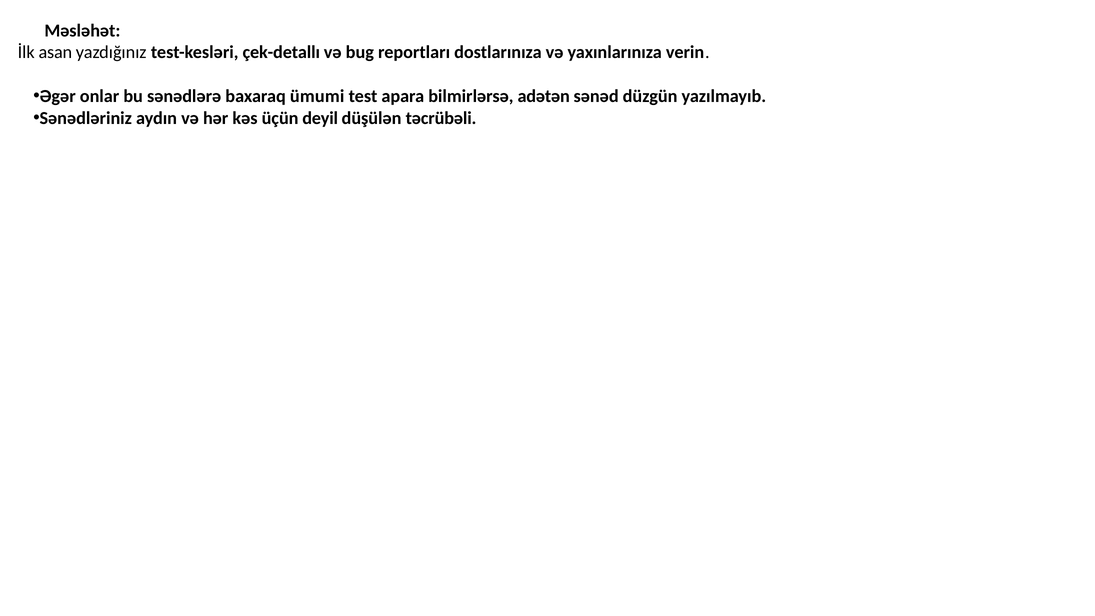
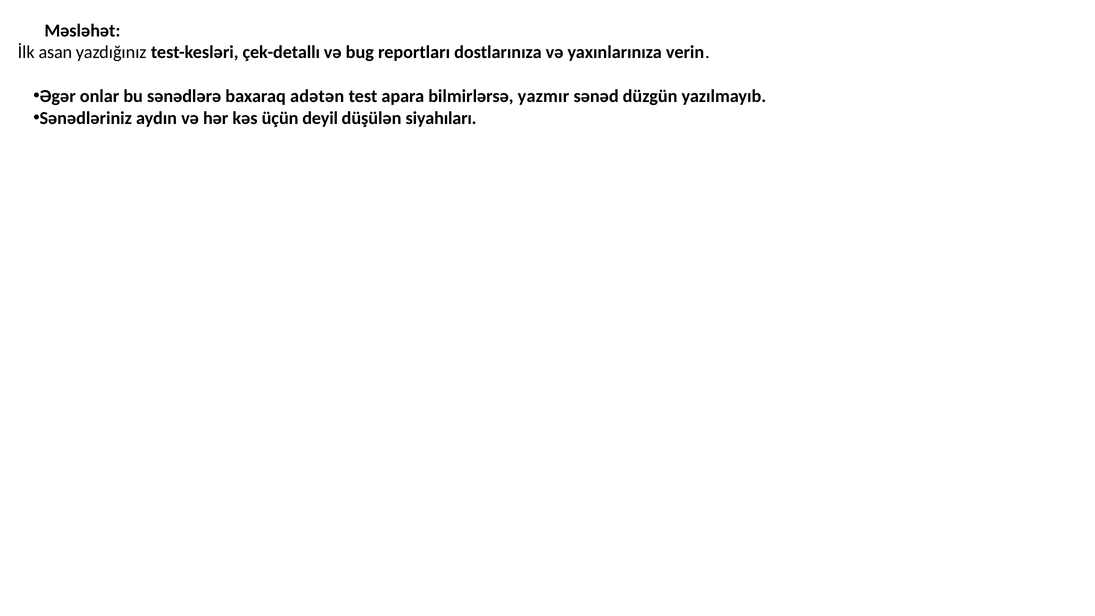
ümumi: ümumi -> adətən
adətən: adətən -> yazmır
təcrübəli: təcrübəli -> siyahıları
